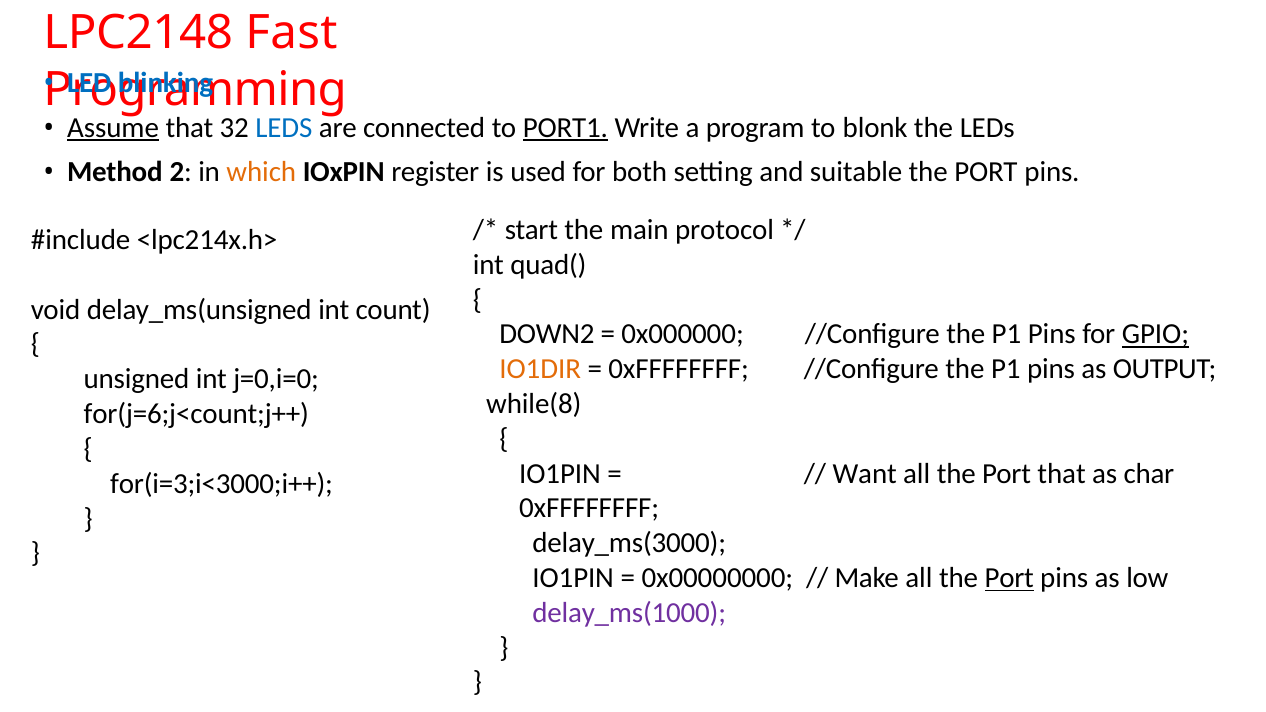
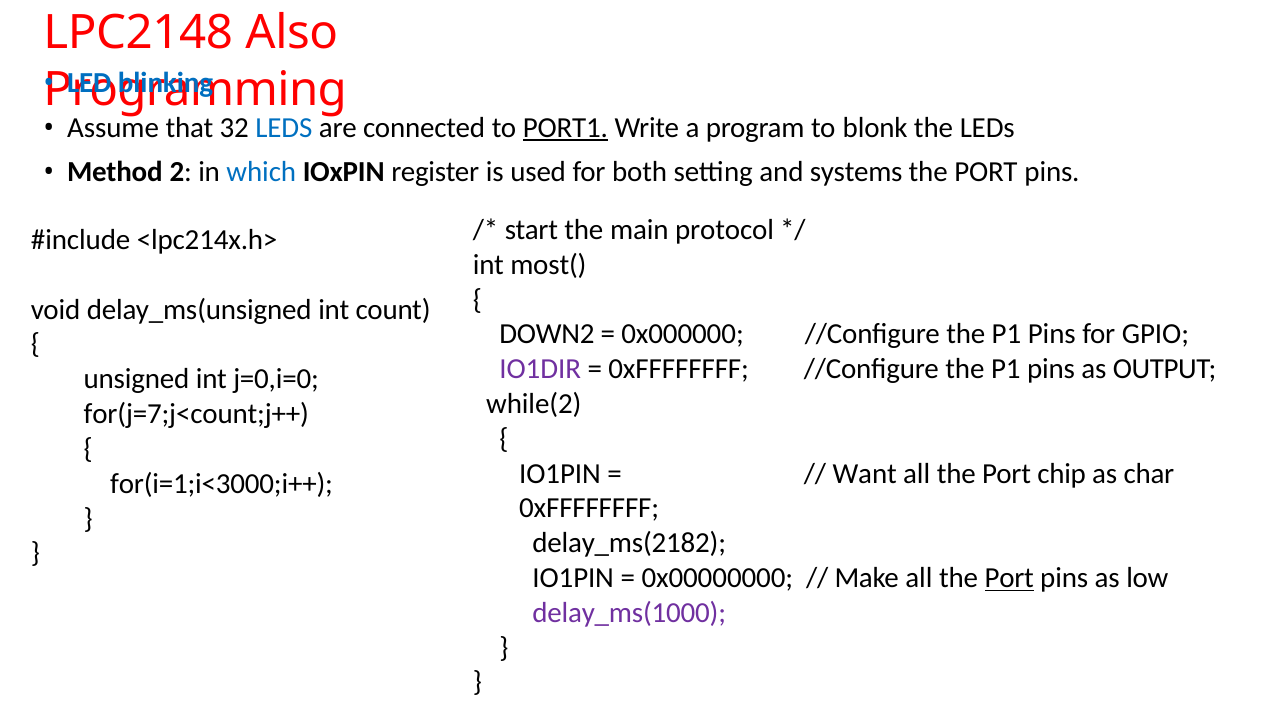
Fast: Fast -> Also
Assume underline: present -> none
which colour: orange -> blue
suitable: suitable -> systems
quad(: quad( -> most(
GPIO underline: present -> none
IO1DIR colour: orange -> purple
while(8: while(8 -> while(2
for(j=6;j<count;j++: for(j=6;j<count;j++ -> for(j=7;j<count;j++
Port that: that -> chip
for(i=3;i<3000;i++: for(i=3;i<3000;i++ -> for(i=1;i<3000;i++
delay_ms(3000: delay_ms(3000 -> delay_ms(2182
